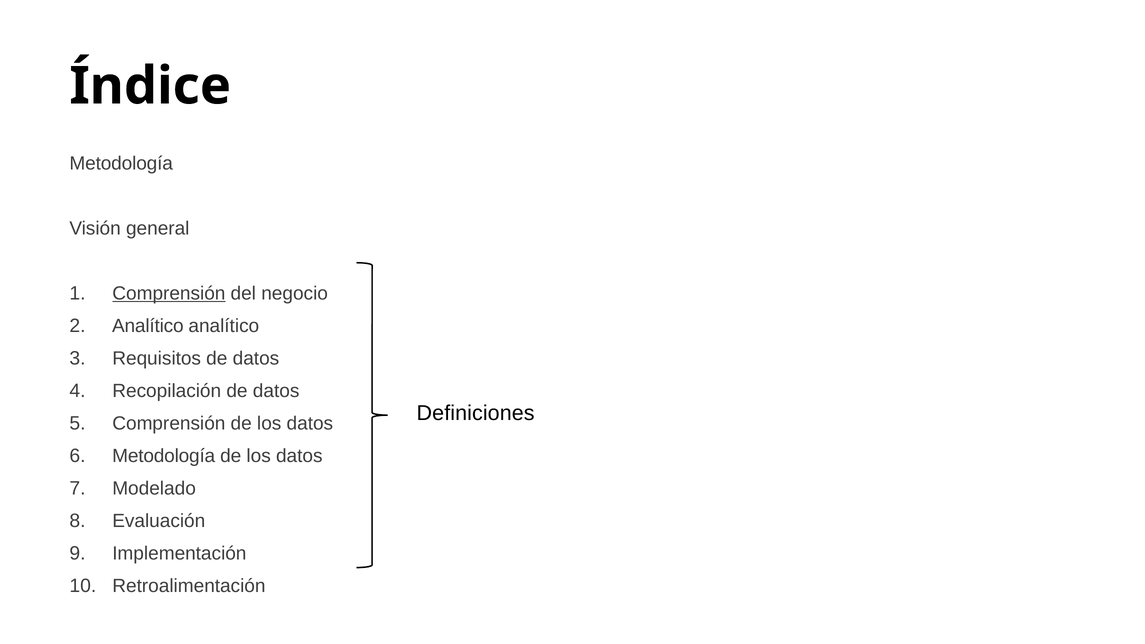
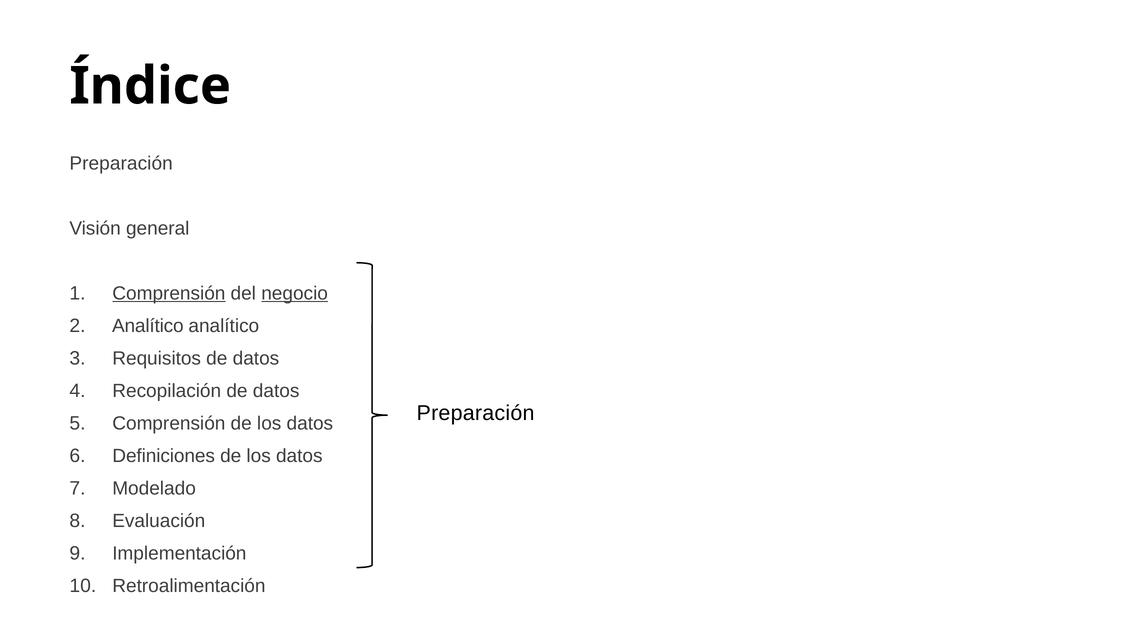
Metodología at (121, 163): Metodología -> Preparación
negocio underline: none -> present
Definiciones at (476, 413): Definiciones -> Preparación
Metodología at (164, 456): Metodología -> Definiciones
